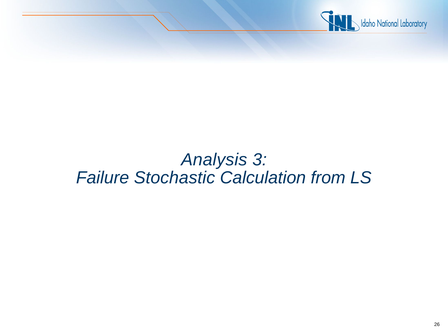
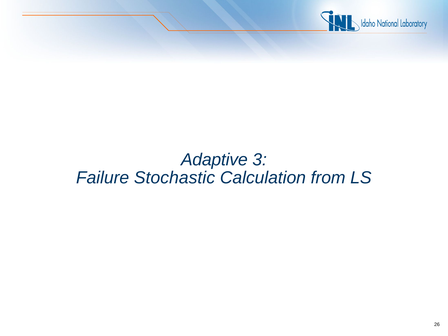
Analysis: Analysis -> Adaptive
